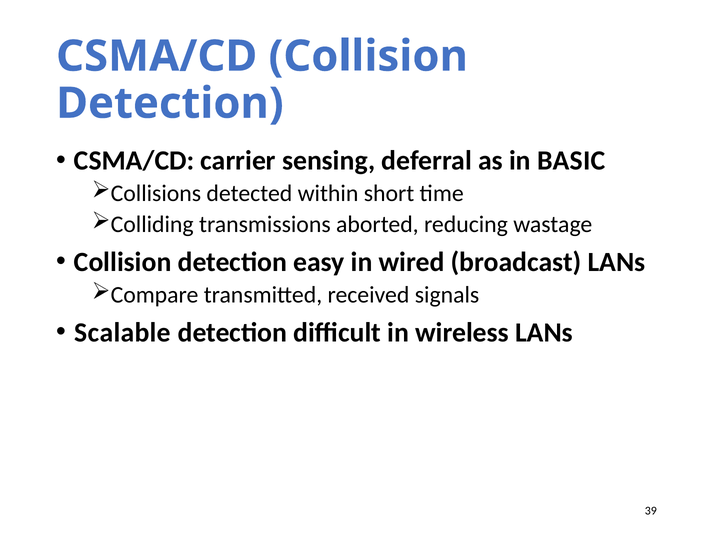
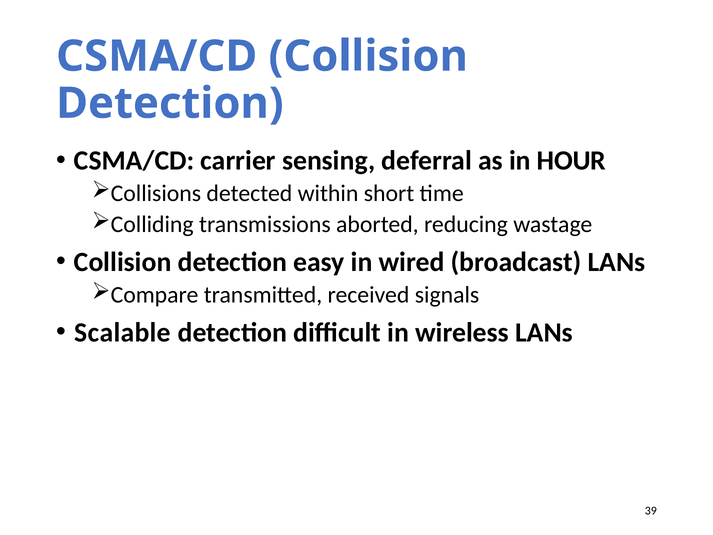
BASIC: BASIC -> HOUR
